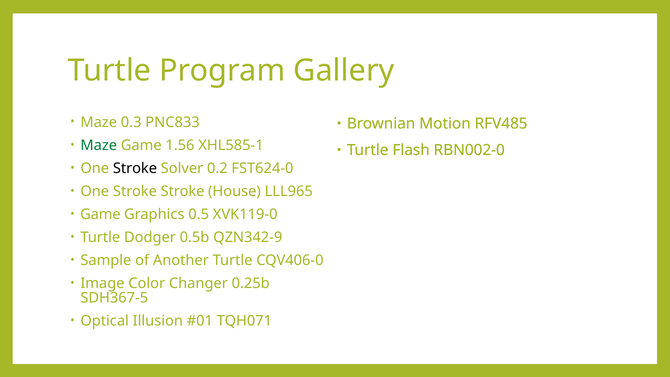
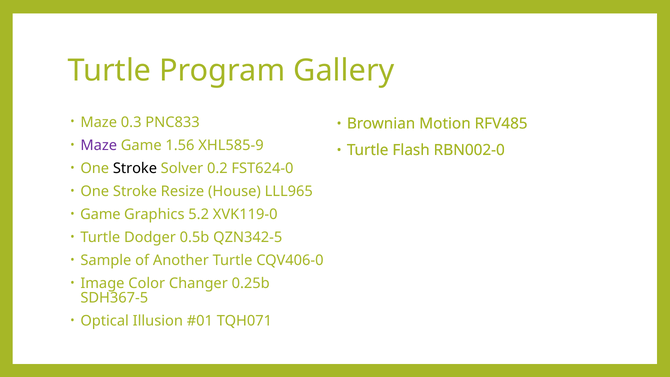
Maze at (99, 145) colour: green -> purple
XHL585-1: XHL585-1 -> XHL585-9
Stroke Stroke: Stroke -> Resize
0.5: 0.5 -> 5.2
QZN342-9: QZN342-9 -> QZN342-5
